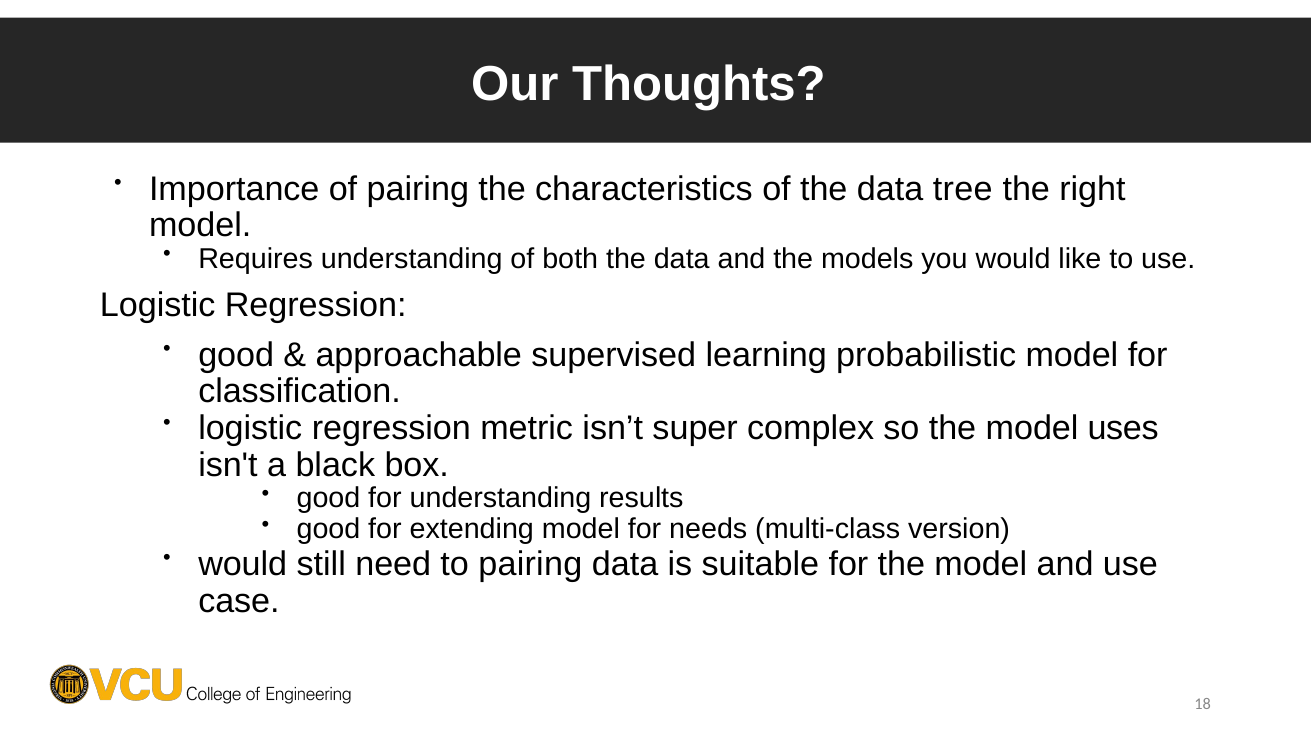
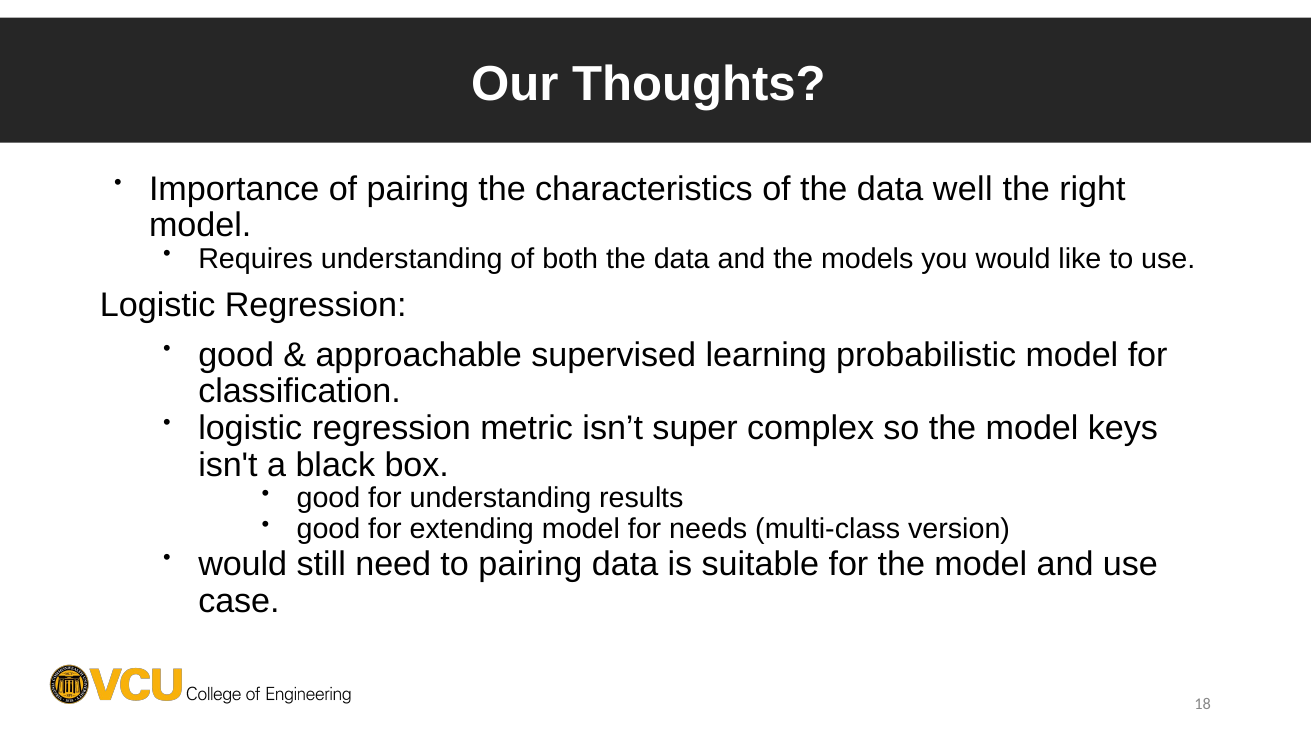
tree: tree -> well
uses: uses -> keys
